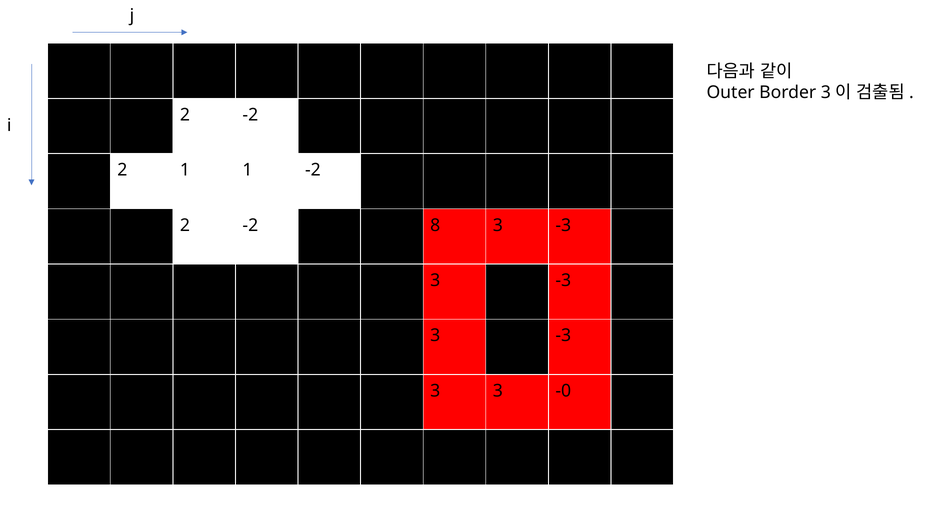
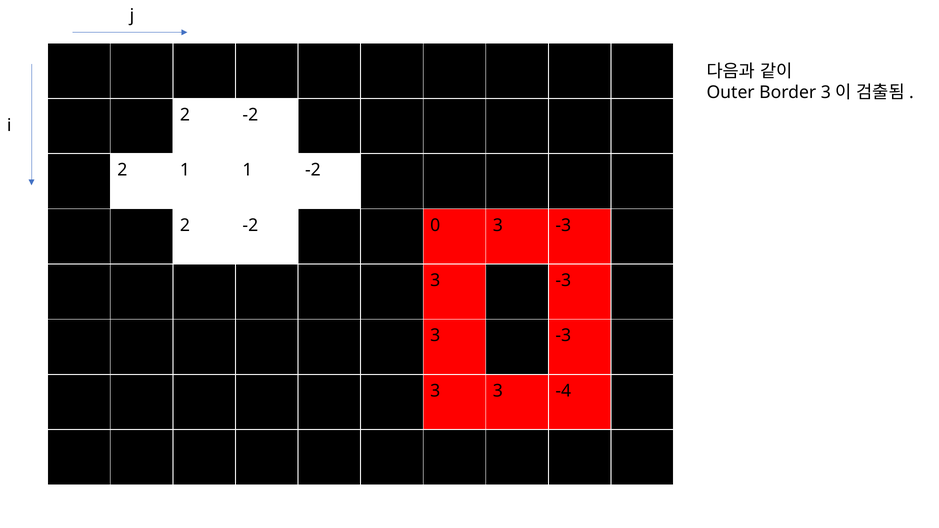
8: 8 -> 0
-0: -0 -> -4
